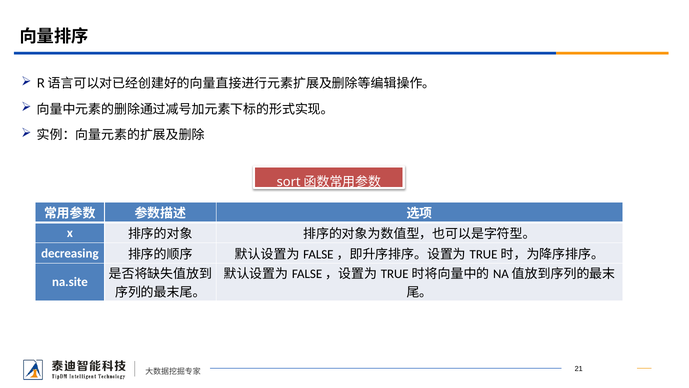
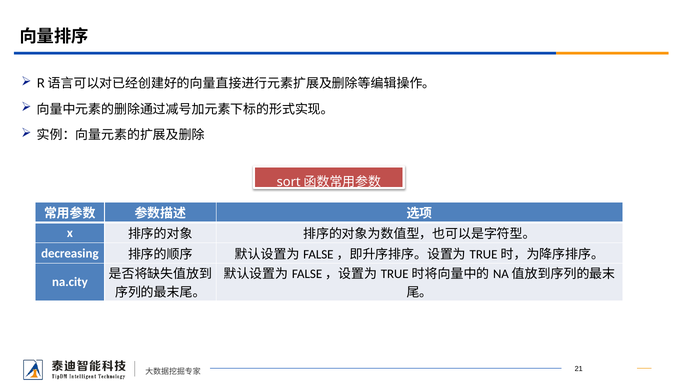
na.site: na.site -> na.city
